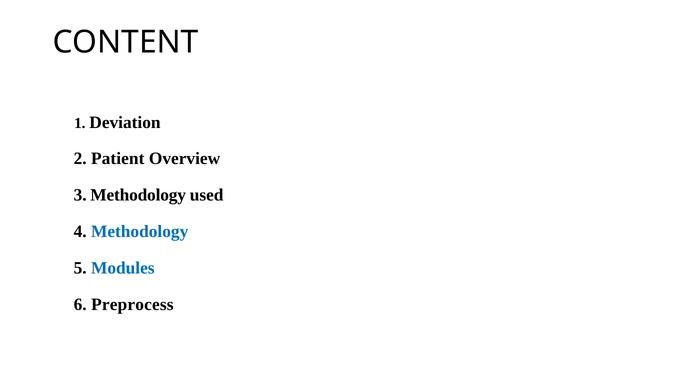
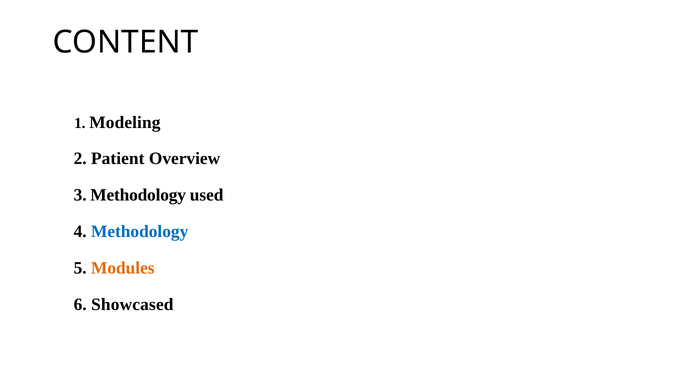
Deviation: Deviation -> Modeling
Modules colour: blue -> orange
Preprocess: Preprocess -> Showcased
